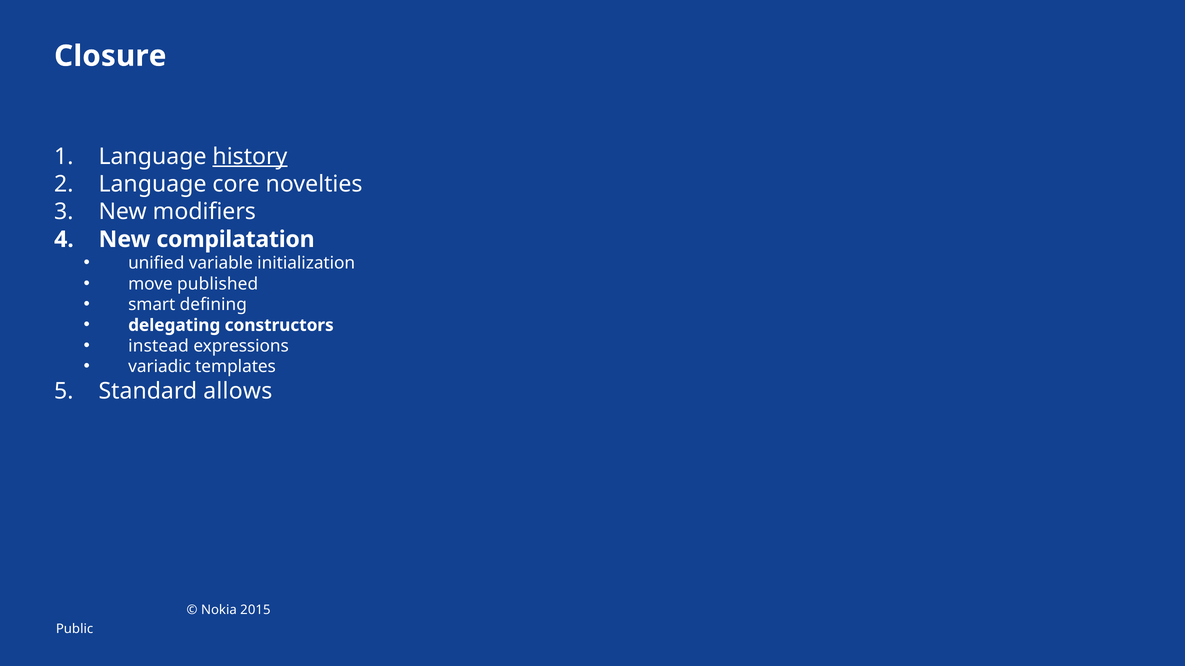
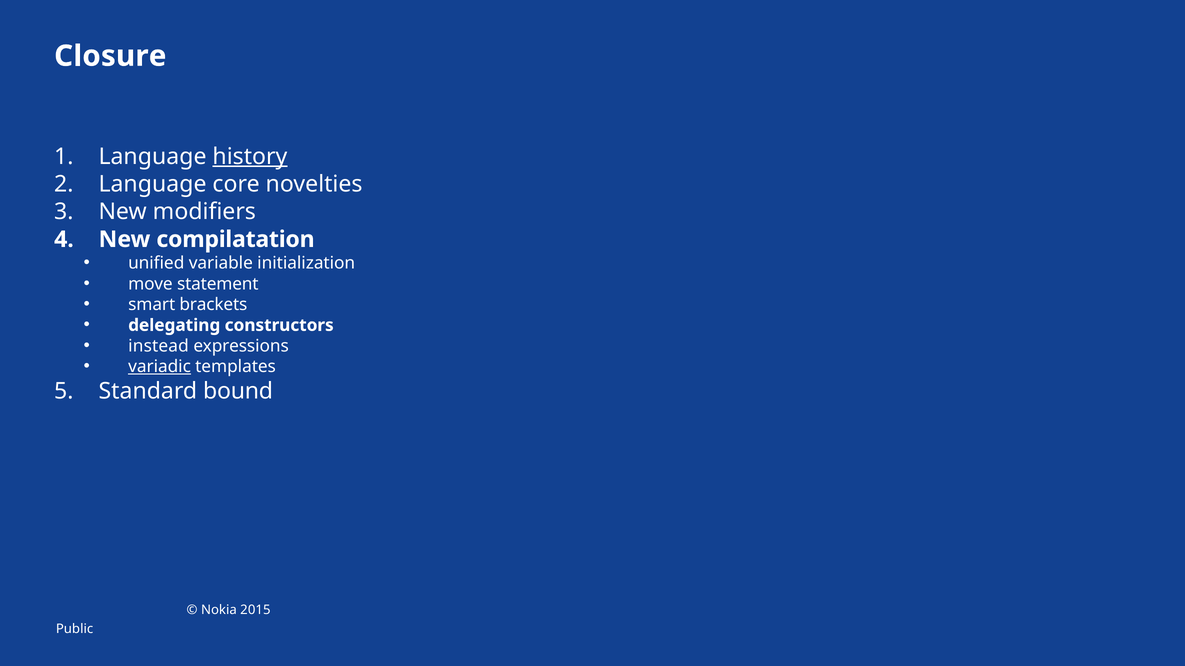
published: published -> statement
defining: defining -> brackets
variadic underline: none -> present
allows: allows -> bound
